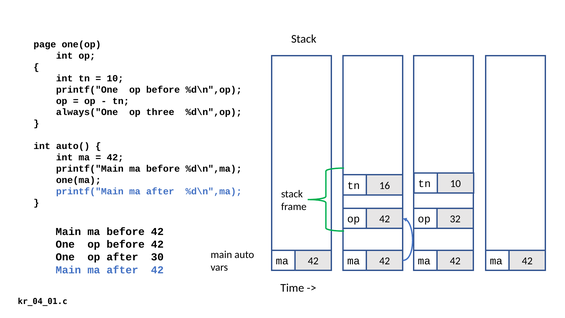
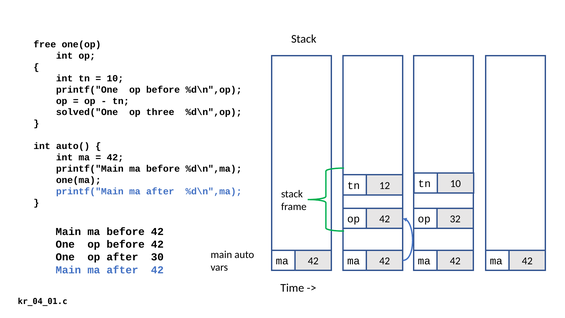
page: page -> free
always("One: always("One -> solved("One
16: 16 -> 12
